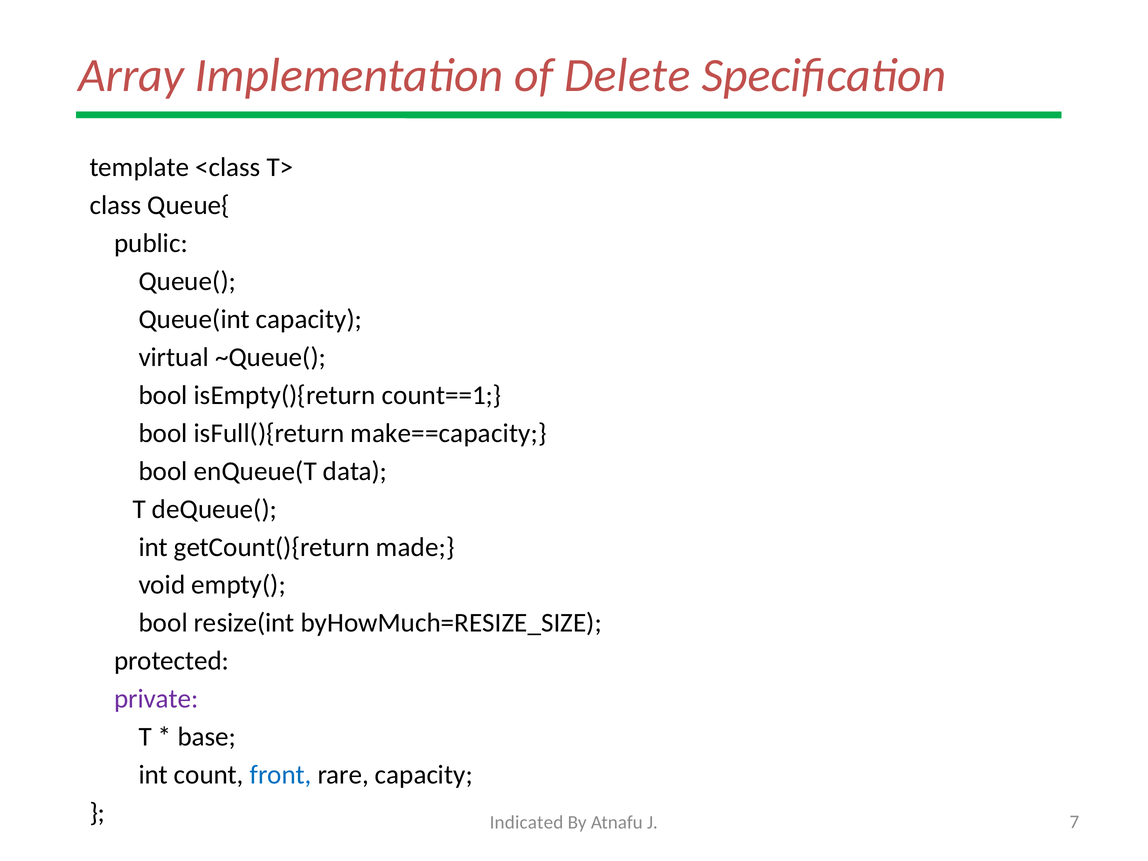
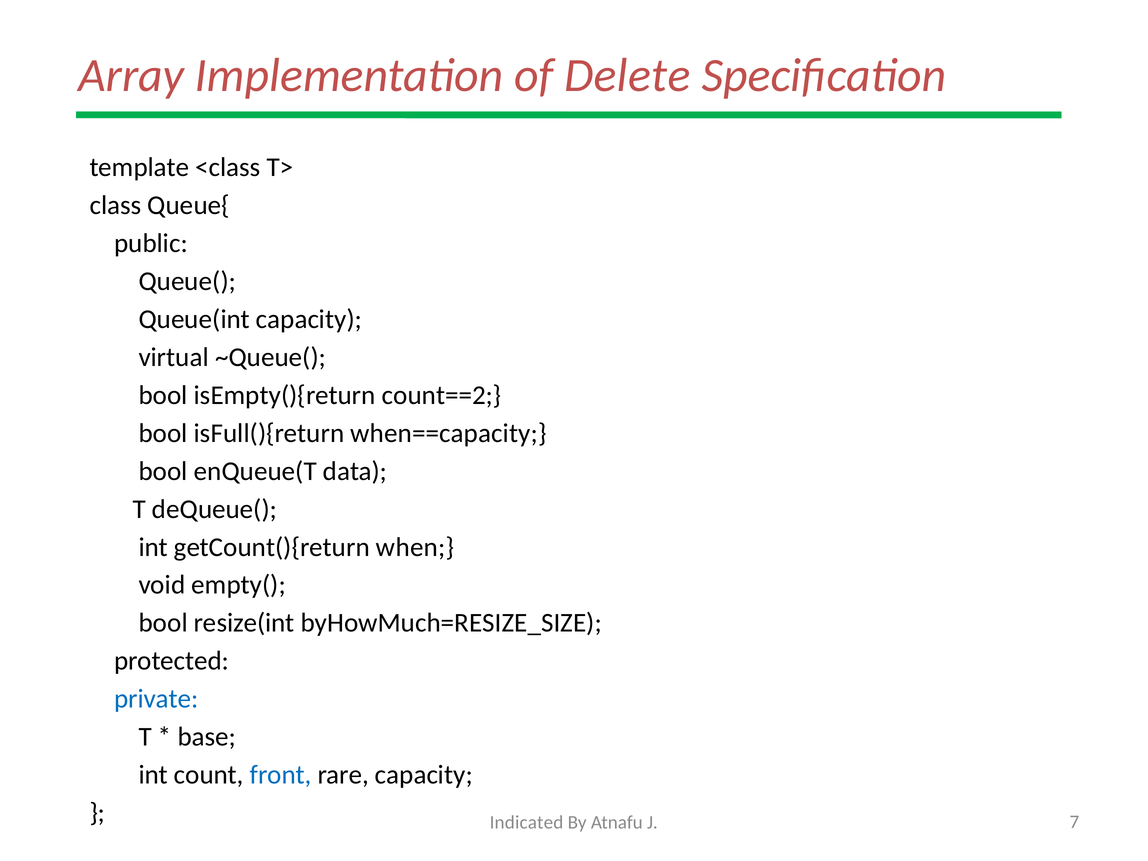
count==1: count==1 -> count==2
make==capacity: make==capacity -> when==capacity
made: made -> when
private colour: purple -> blue
